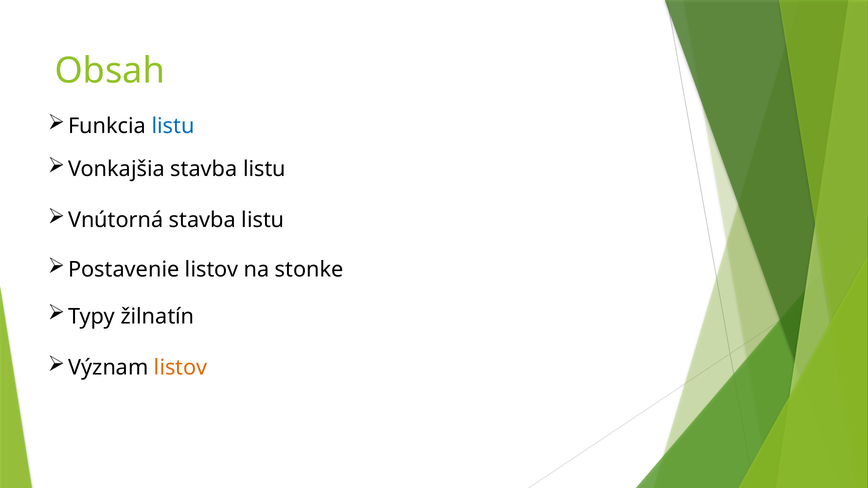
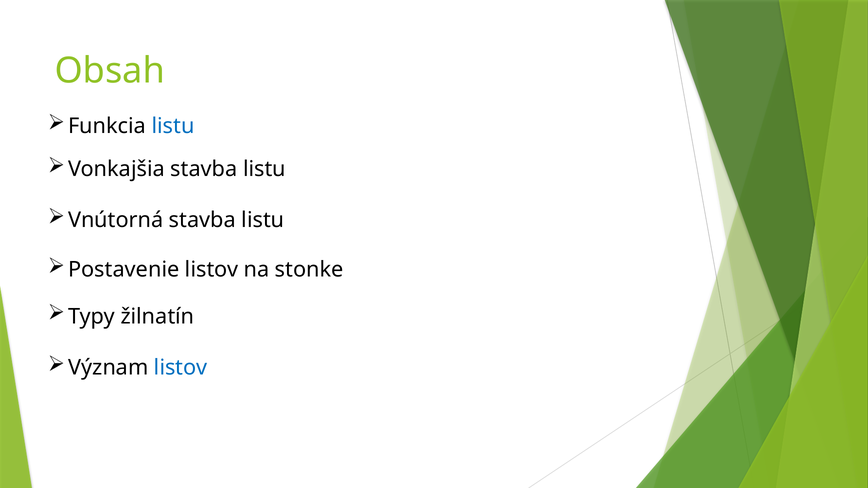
listov at (181, 368) colour: orange -> blue
